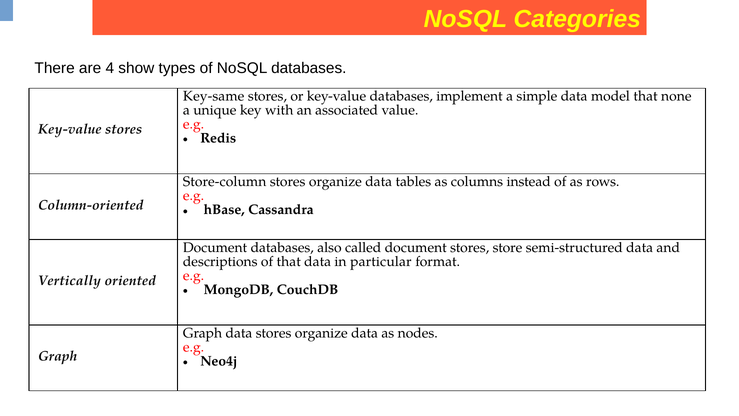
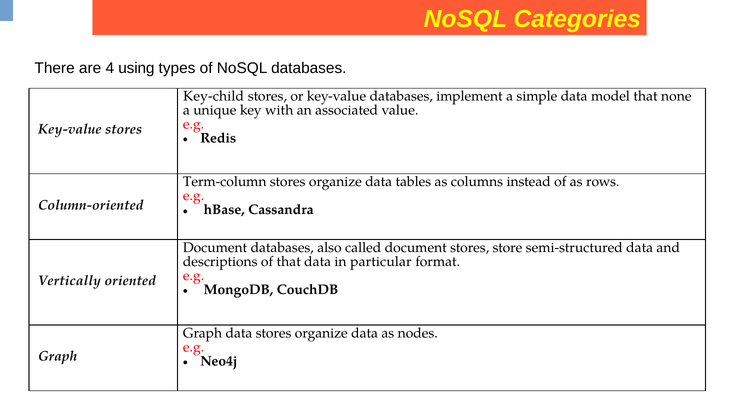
show: show -> using
Key-same: Key-same -> Key-child
Store-column: Store-column -> Term-column
